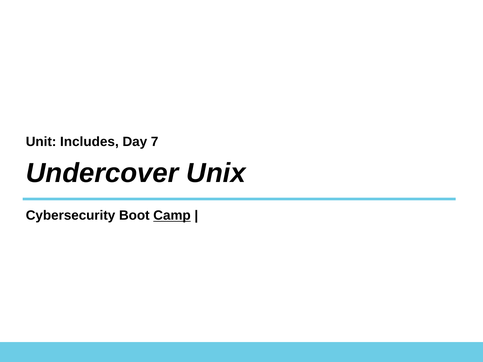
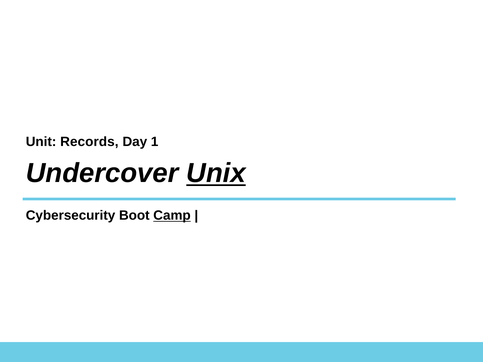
Includes: Includes -> Records
7: 7 -> 1
Unix underline: none -> present
